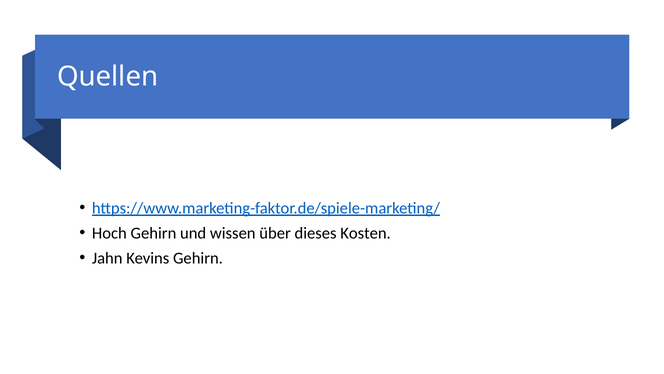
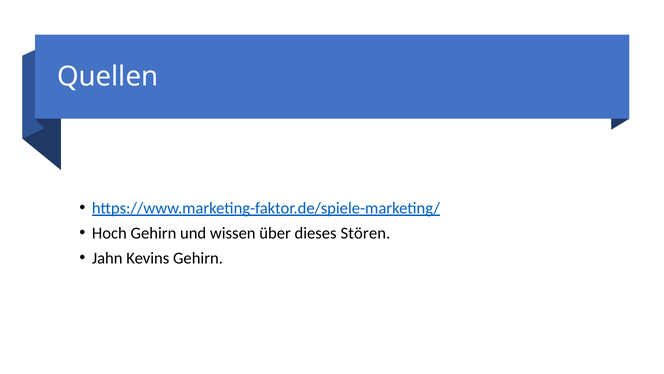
Kosten: Kosten -> Stören
